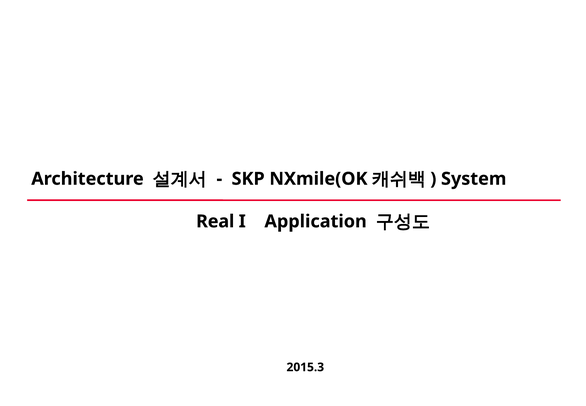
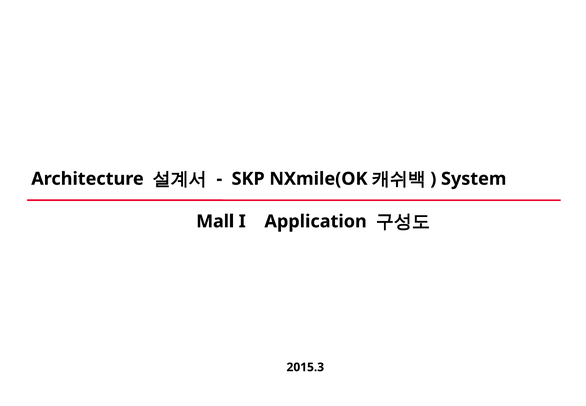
Real: Real -> Mall
